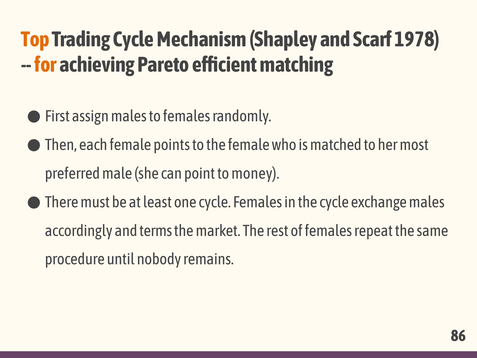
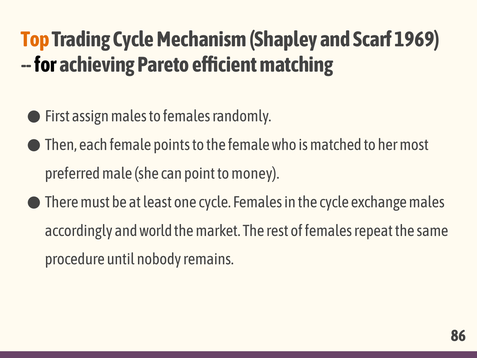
1978: 1978 -> 1969
for colour: orange -> black
terms: terms -> world
